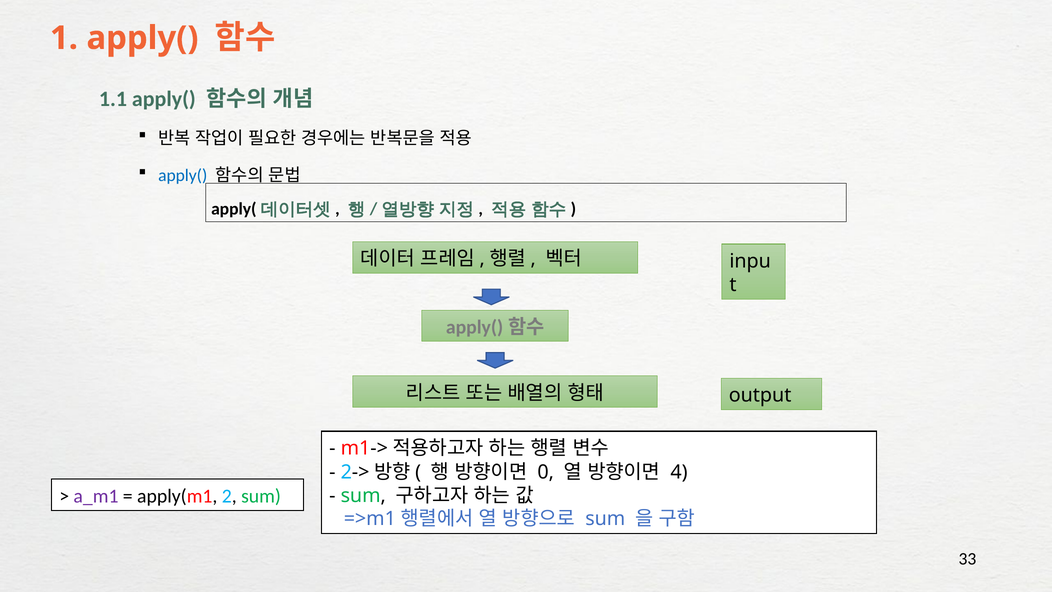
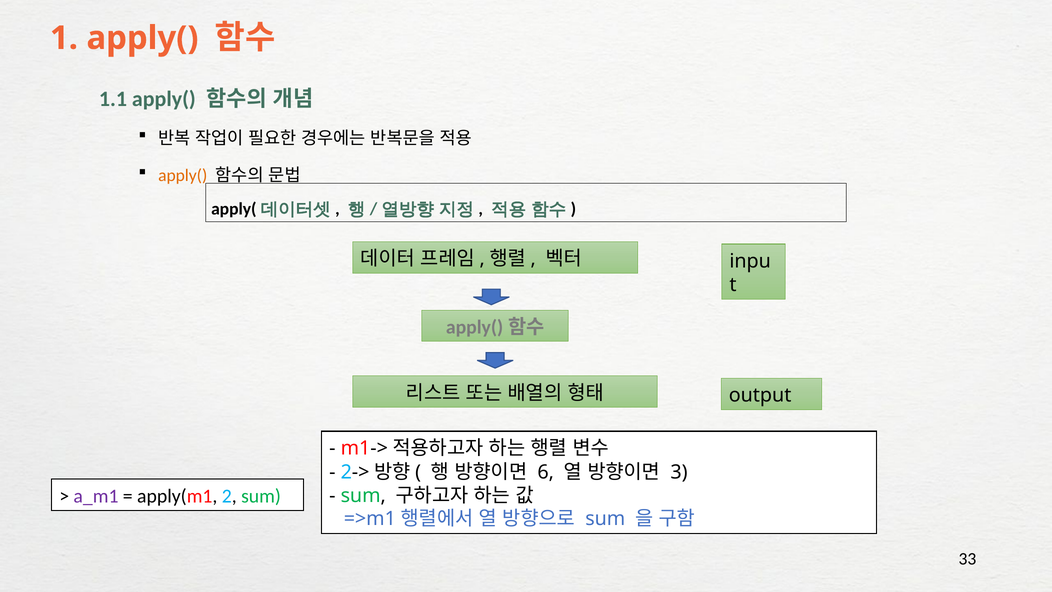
apply( at (183, 175) colour: blue -> orange
0: 0 -> 6
4: 4 -> 3
